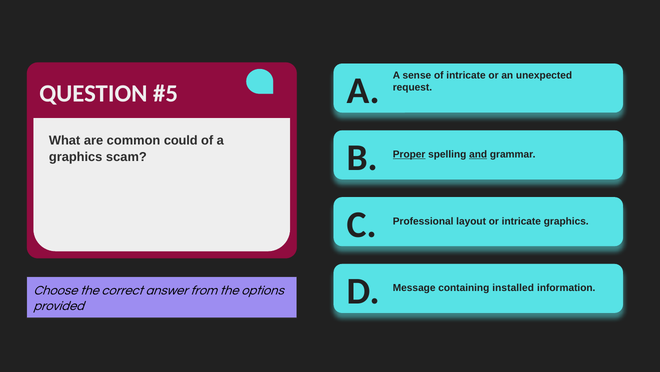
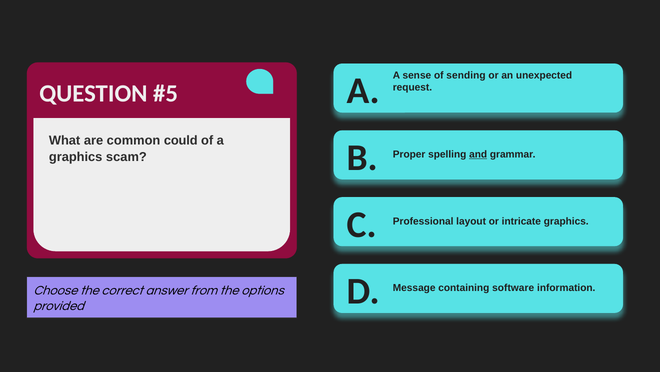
of intricate: intricate -> sending
Proper underline: present -> none
installed: installed -> software
